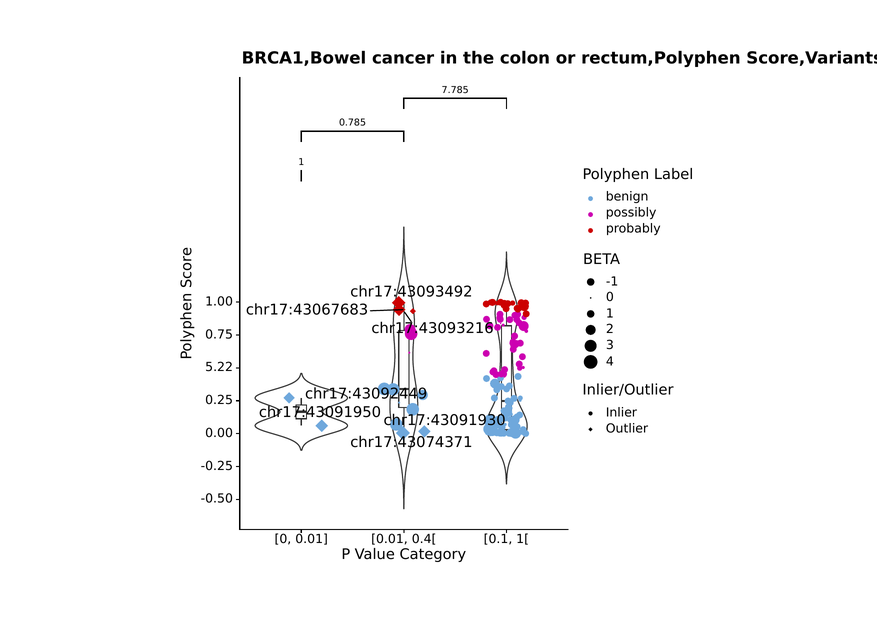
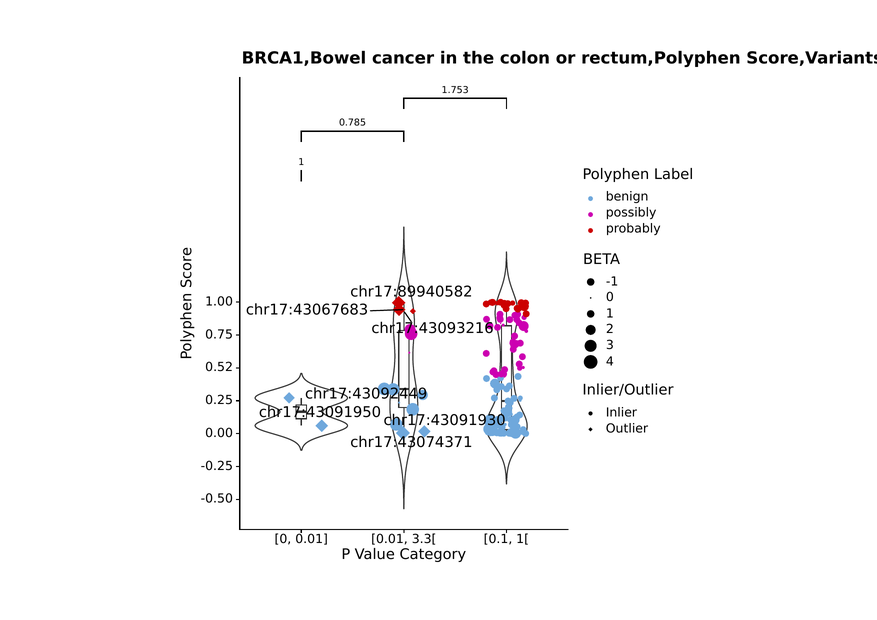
7.785: 7.785 -> 1.753
chr17:43093492: chr17:43093492 -> chr17:89940582
5.22: 5.22 -> 0.52
0.4[: 0.4[ -> 3.3[
